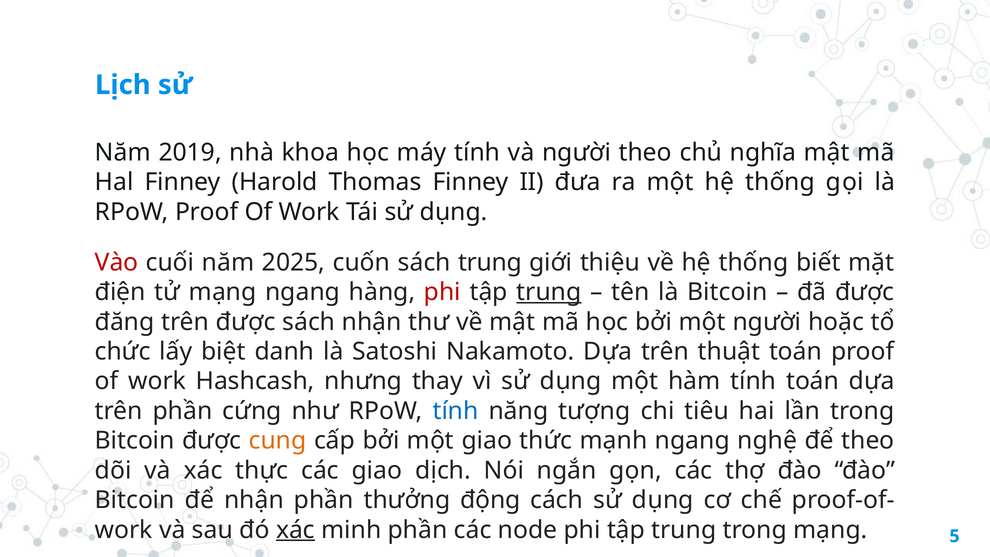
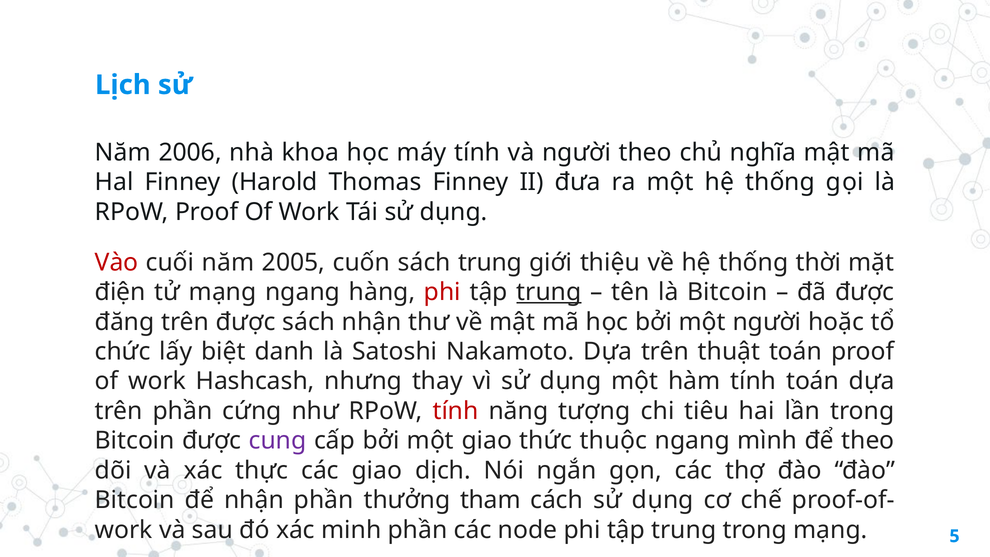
2019: 2019 -> 2006
2025: 2025 -> 2005
biết: biết -> thời
tính at (456, 411) colour: blue -> red
cung colour: orange -> purple
mạnh: mạnh -> thuộc
nghệ: nghệ -> mình
động: động -> tham
xác at (295, 530) underline: present -> none
